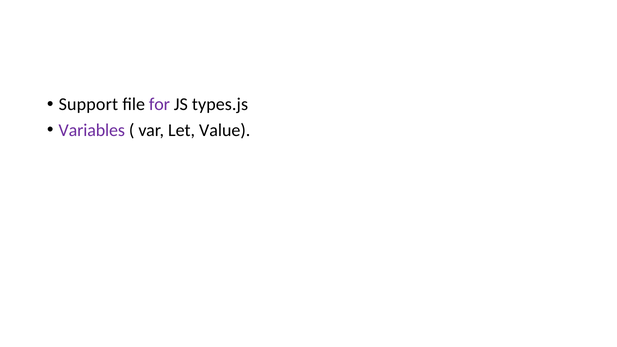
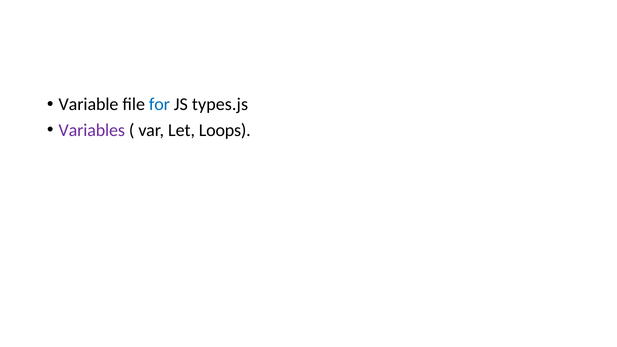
Support: Support -> Variable
for colour: purple -> blue
Value: Value -> Loops
